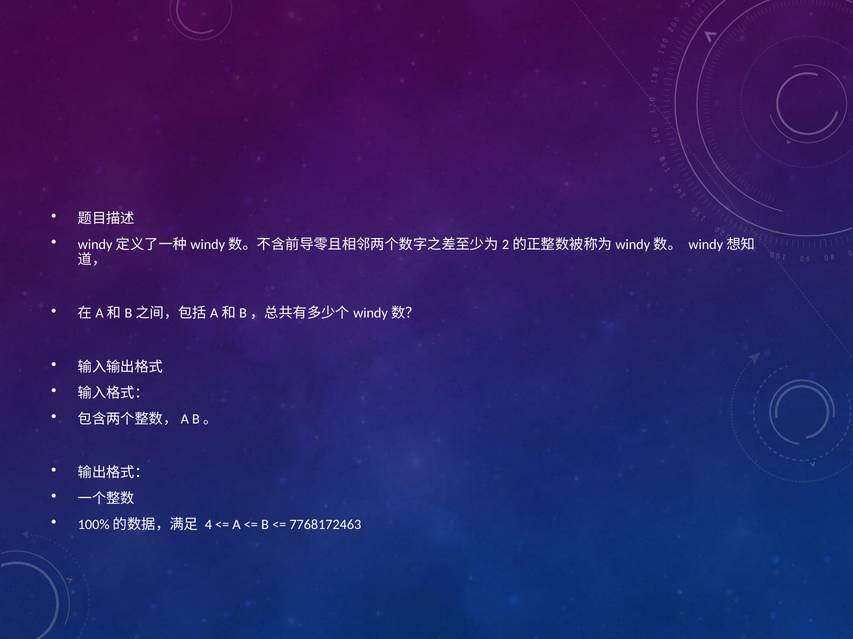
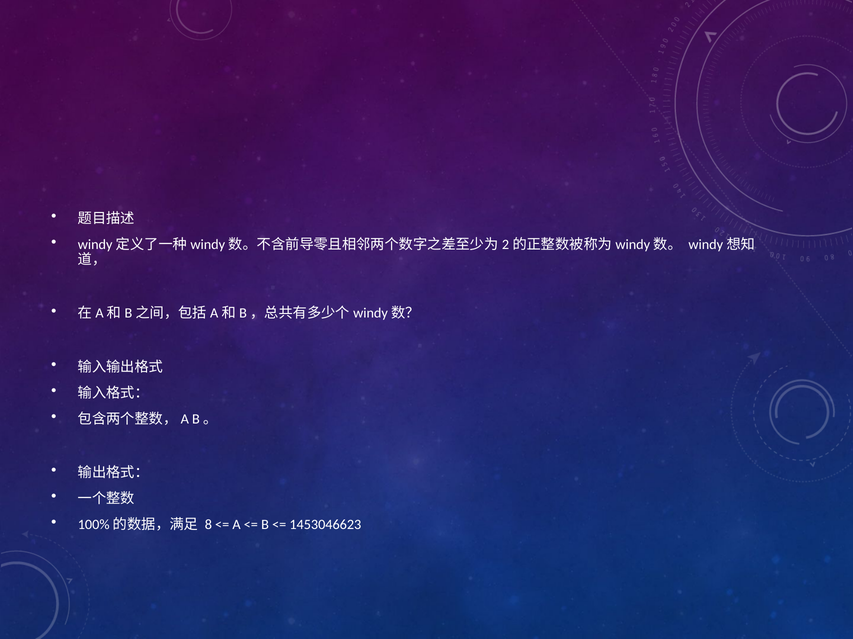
4: 4 -> 8
7768172463: 7768172463 -> 1453046623
